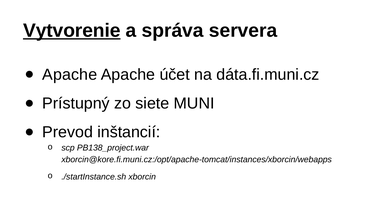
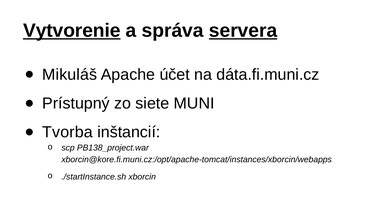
servera underline: none -> present
Apache at (70, 75): Apache -> Mikuláš
Prevod: Prevod -> Tvorba
